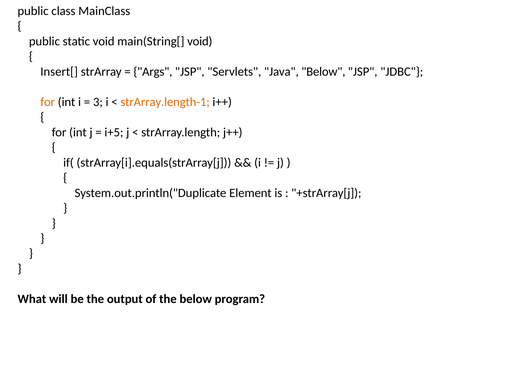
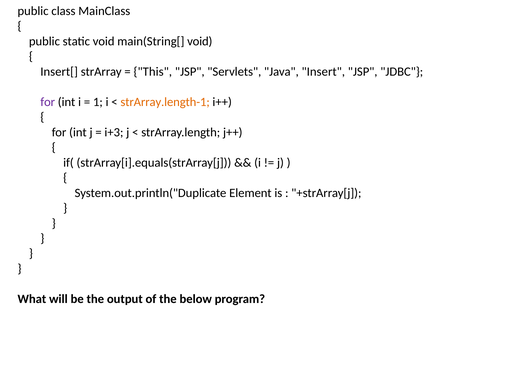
Args: Args -> This
Java Below: Below -> Insert
for at (48, 102) colour: orange -> purple
3: 3 -> 1
i+5: i+5 -> i+3
